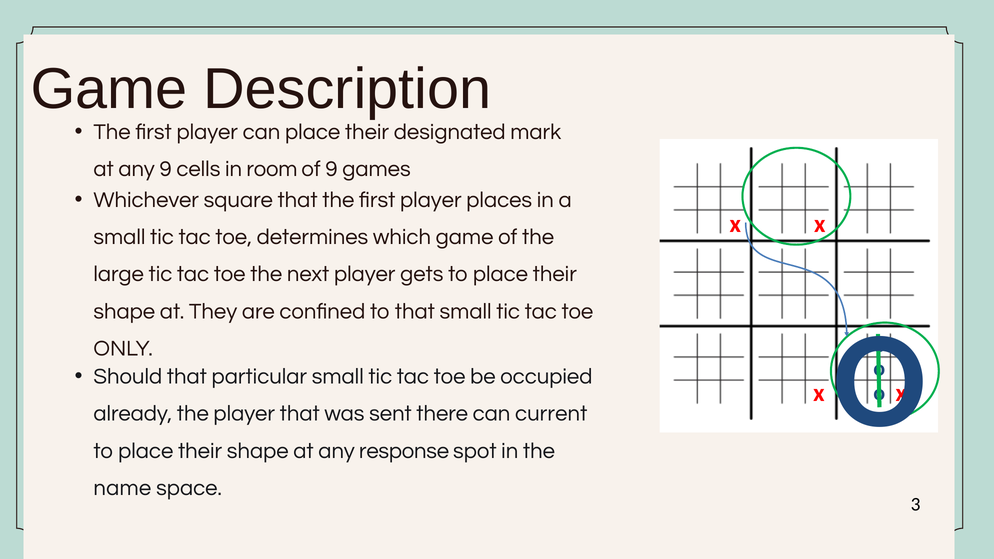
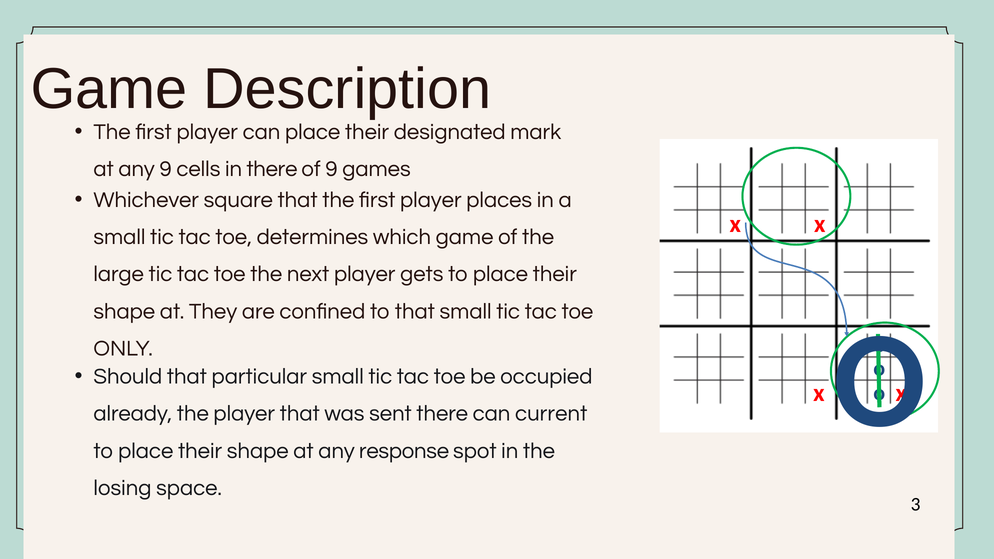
in room: room -> there
name: name -> losing
